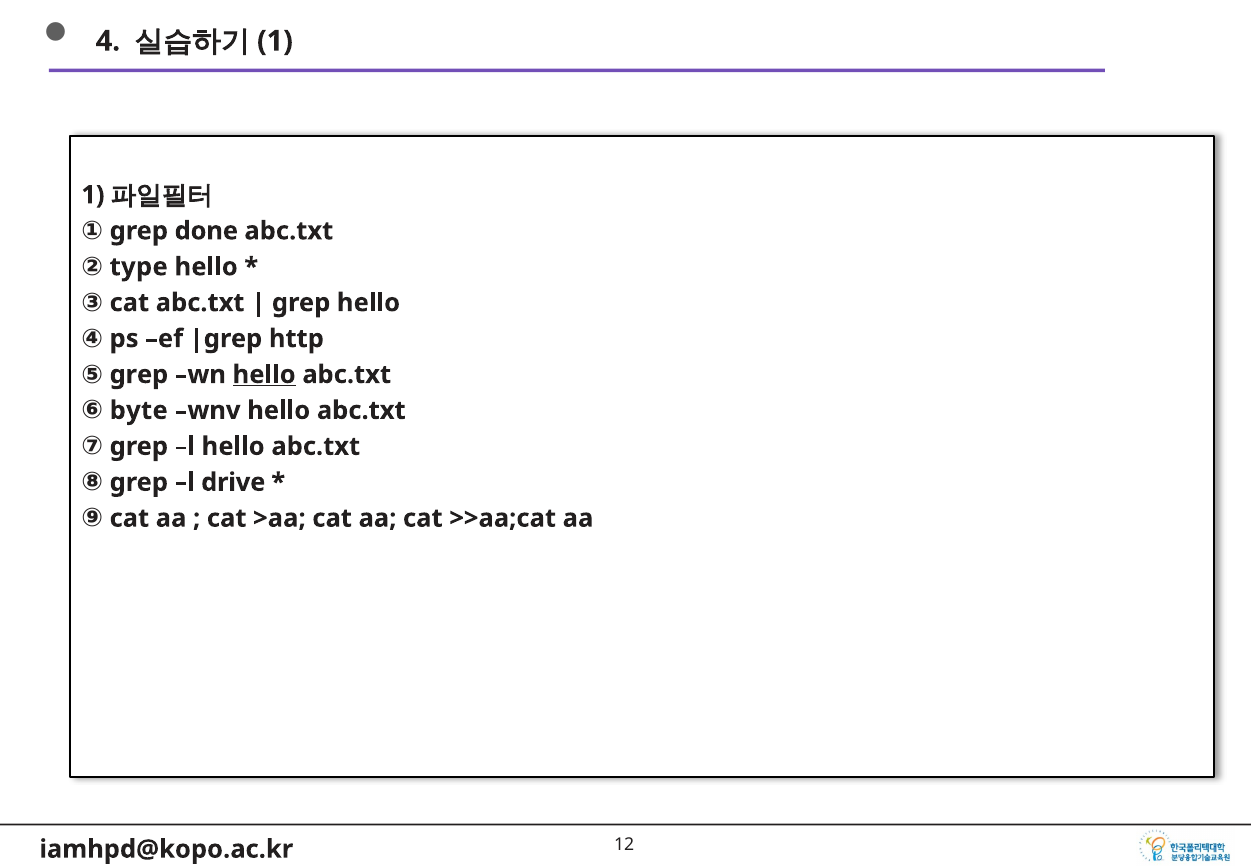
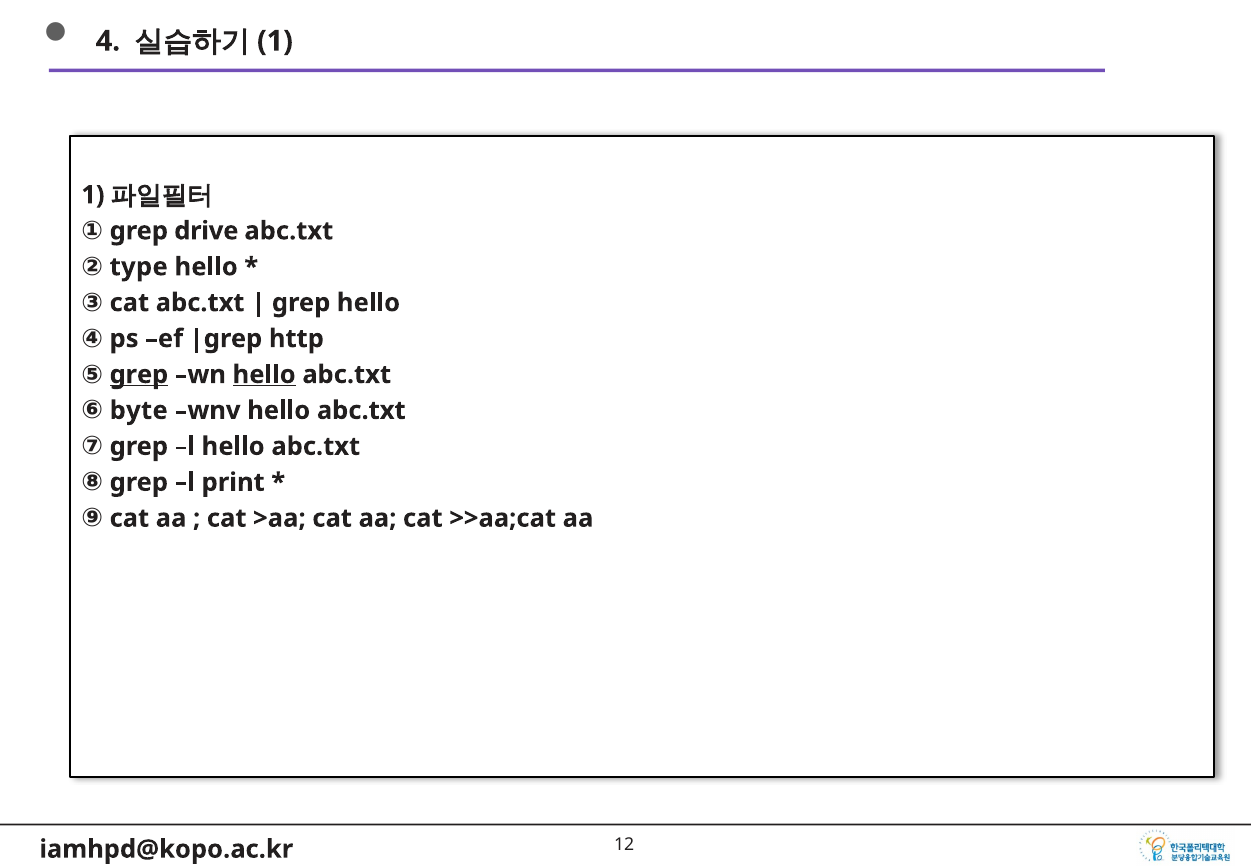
done: done -> drive
grep at (139, 375) underline: none -> present
drive: drive -> print
